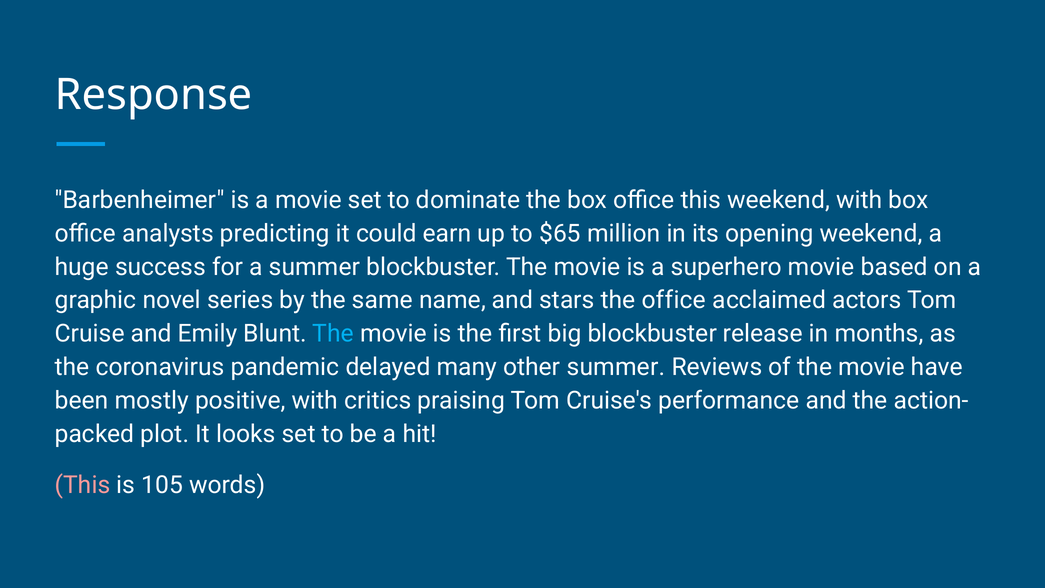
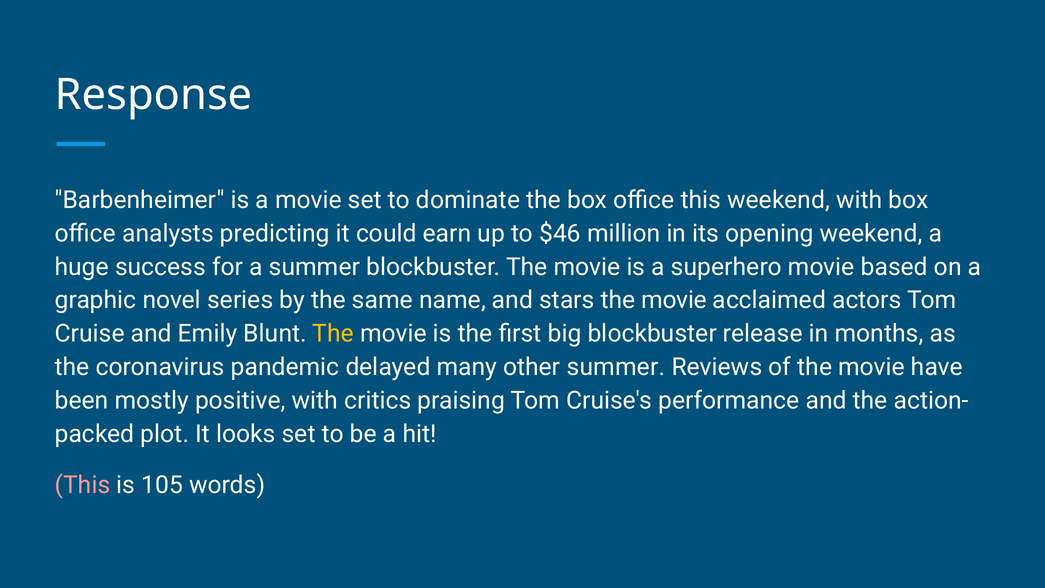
$65: $65 -> $46
stars the office: office -> movie
The at (333, 334) colour: light blue -> yellow
